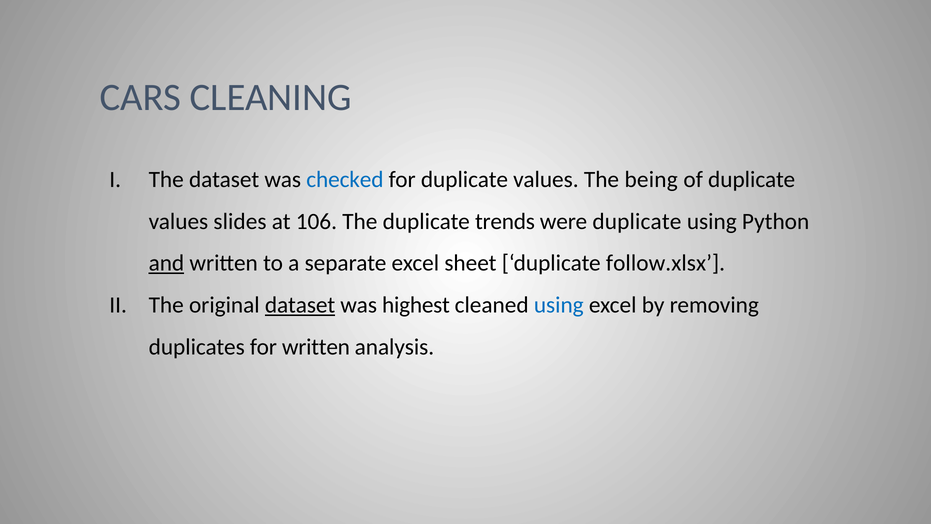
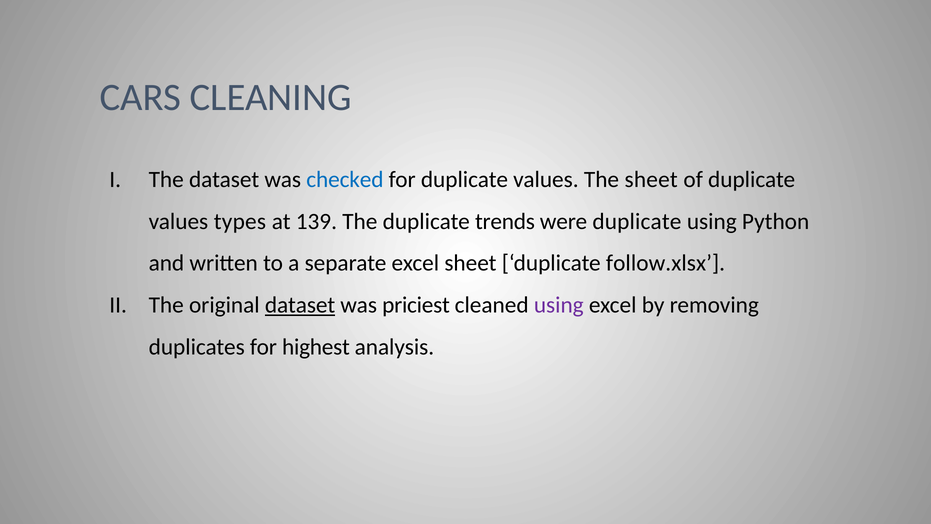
The being: being -> sheet
slides: slides -> types
106: 106 -> 139
and underline: present -> none
highest: highest -> priciest
using at (559, 305) colour: blue -> purple
for written: written -> highest
